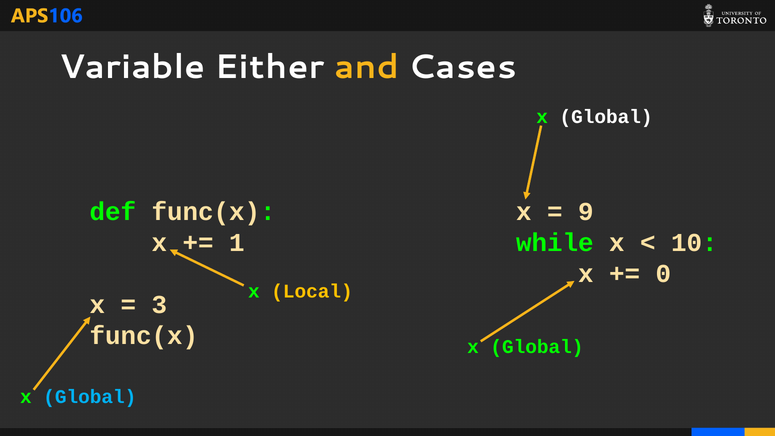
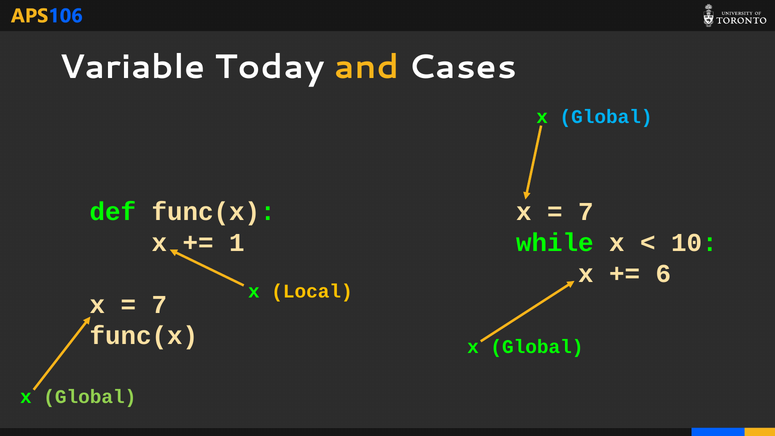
Either: Either -> Today
Global at (606, 117) colour: white -> light blue
9 at (586, 212): 9 -> 7
0: 0 -> 6
3 at (159, 305): 3 -> 7
Global at (90, 397) colour: light blue -> light green
